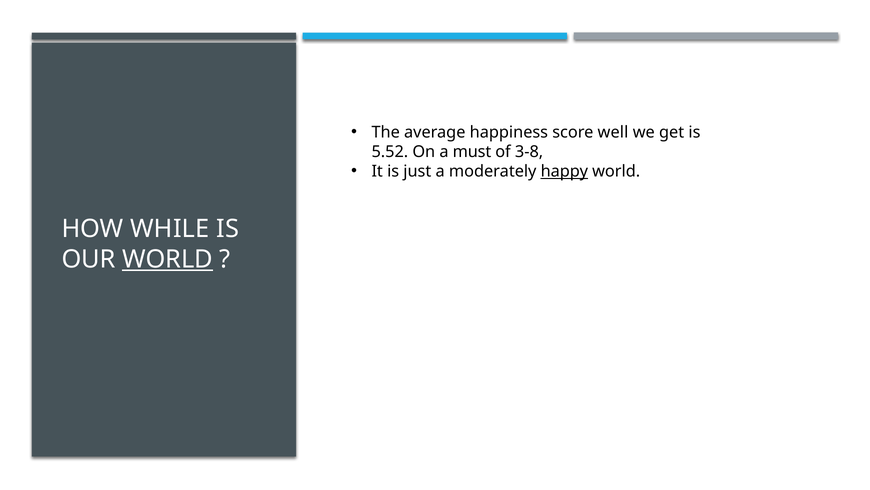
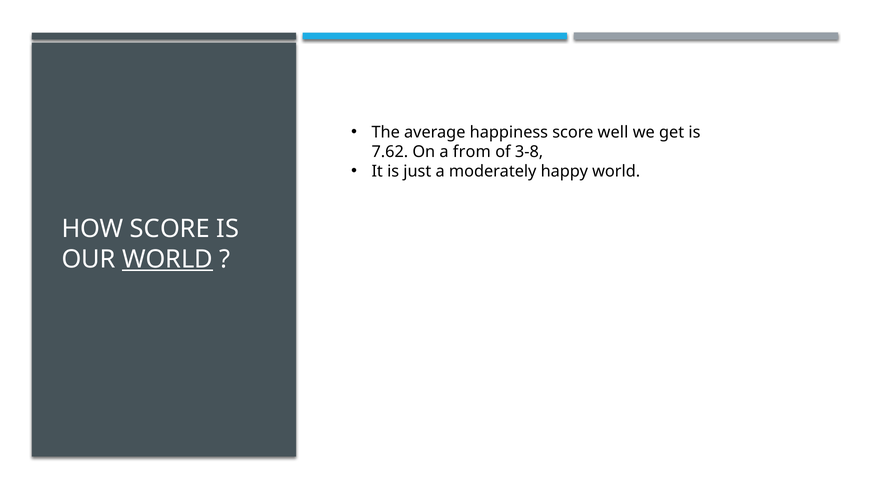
5.52: 5.52 -> 7.62
must: must -> from
happy underline: present -> none
HOW WHILE: WHILE -> SCORE
